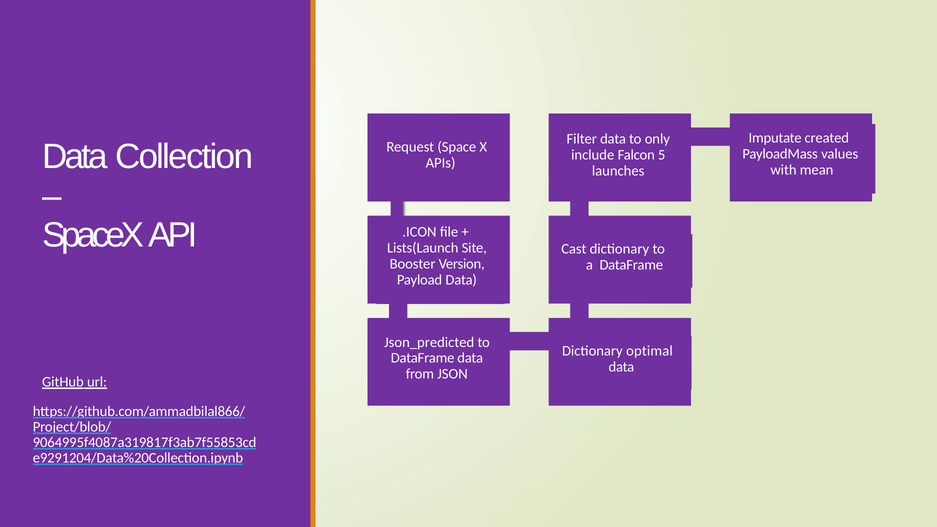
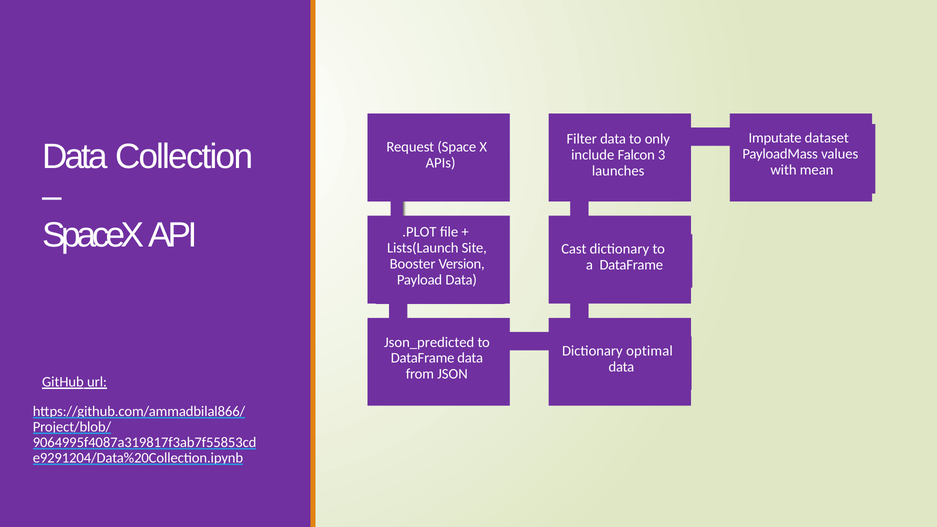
created: created -> dataset
5: 5 -> 3
.ICON: .ICON -> .PLOT
